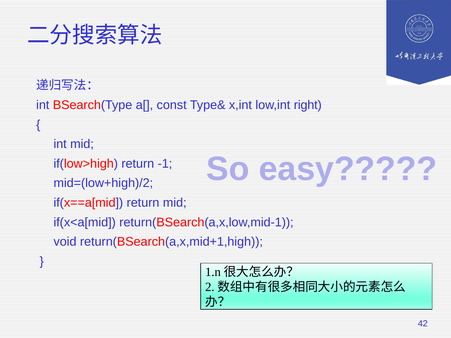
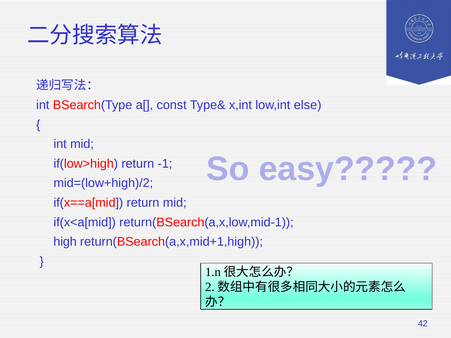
right: right -> else
void: void -> high
